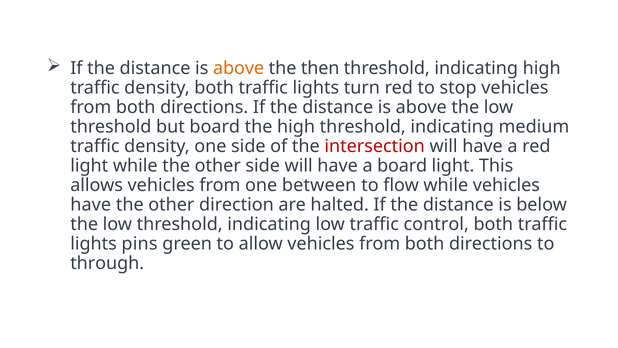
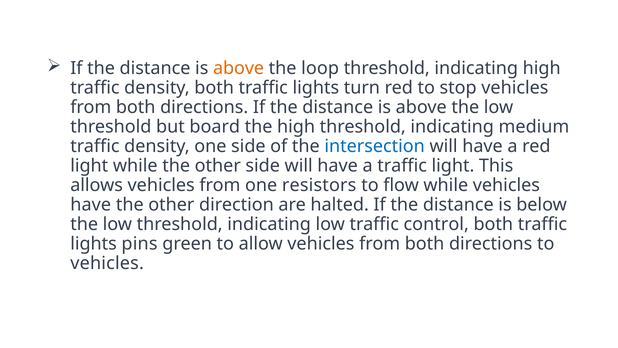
then: then -> loop
intersection colour: red -> blue
a board: board -> traffic
between: between -> resistors
through at (107, 263): through -> vehicles
